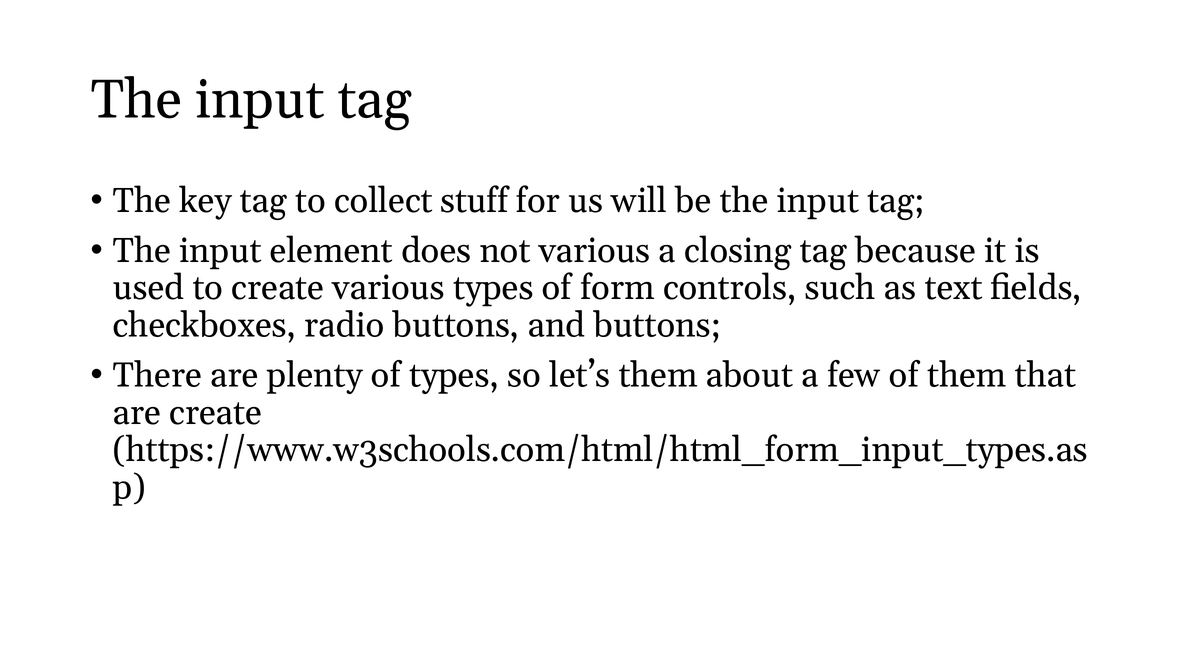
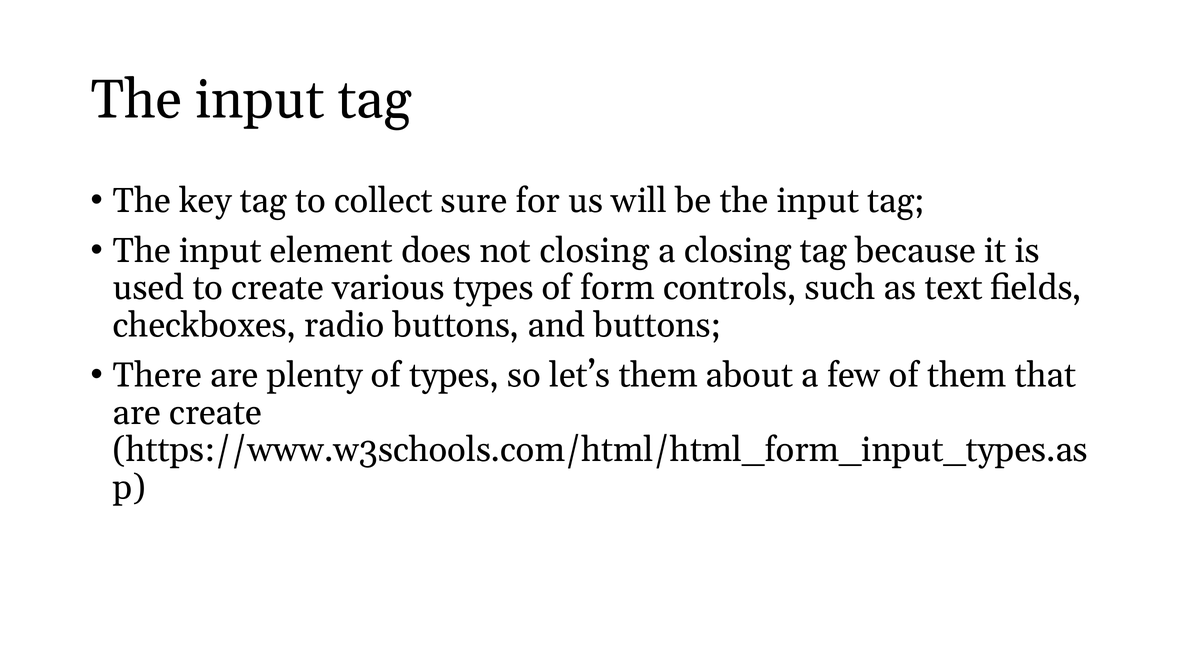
stuff: stuff -> sure
not various: various -> closing
